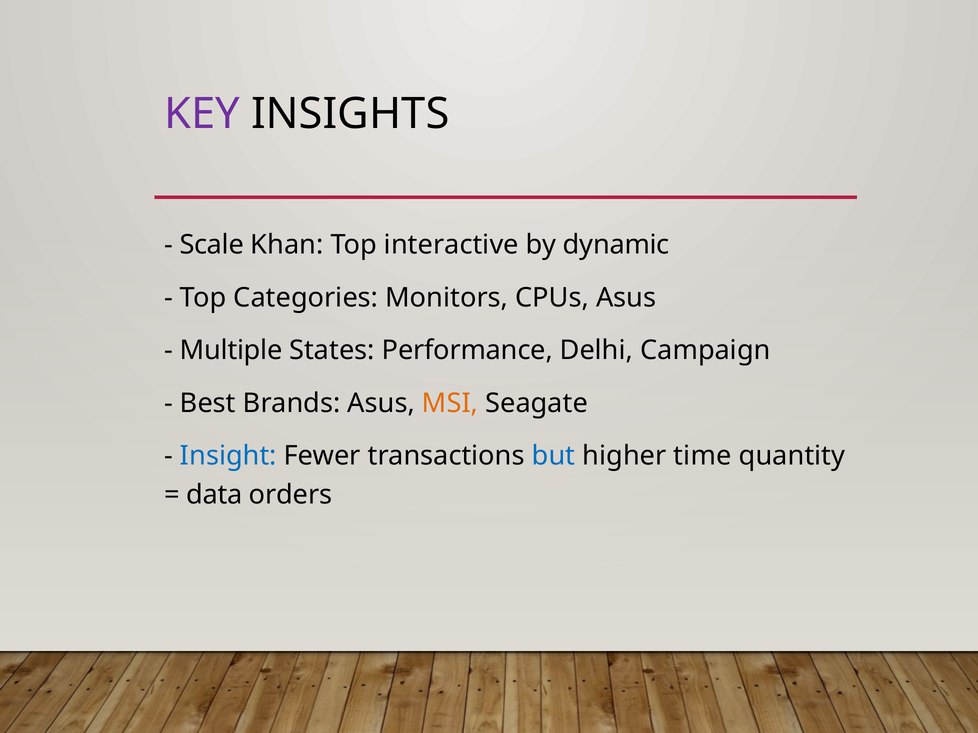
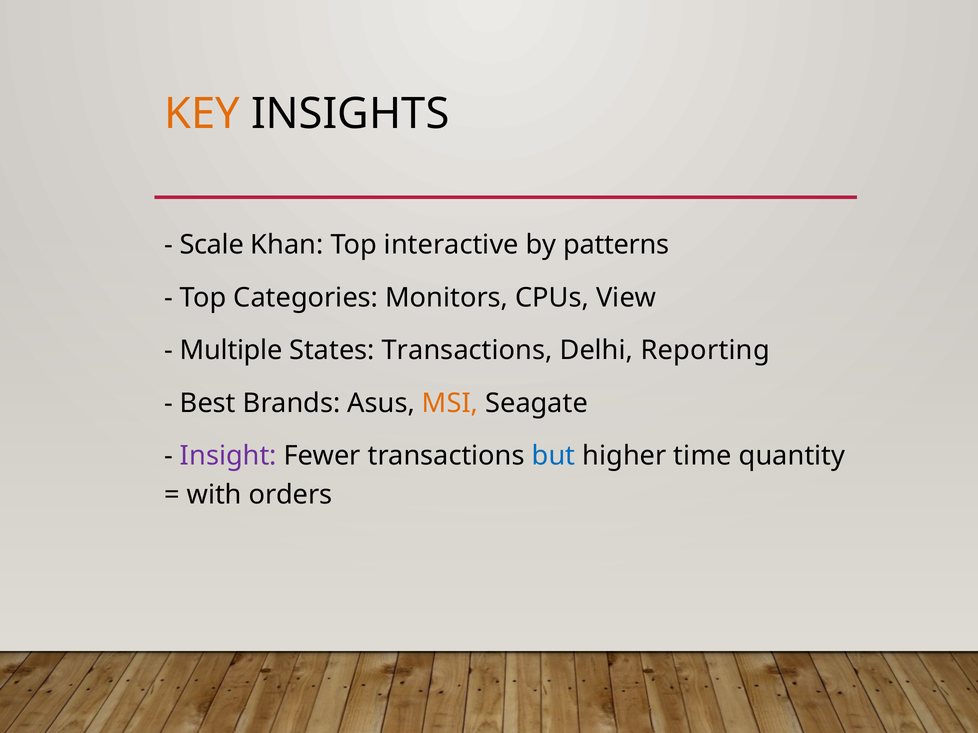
KEY colour: purple -> orange
dynamic: dynamic -> patterns
CPUs Asus: Asus -> View
States Performance: Performance -> Transactions
Campaign: Campaign -> Reporting
Insight colour: blue -> purple
data: data -> with
